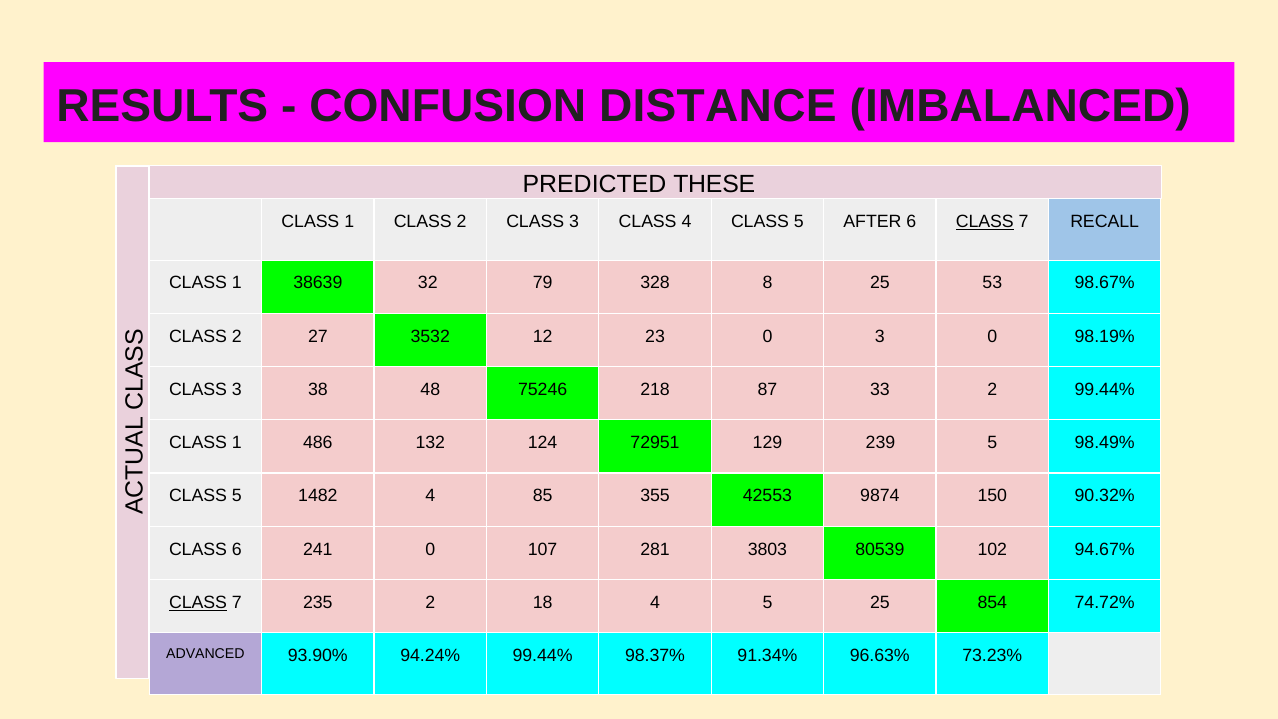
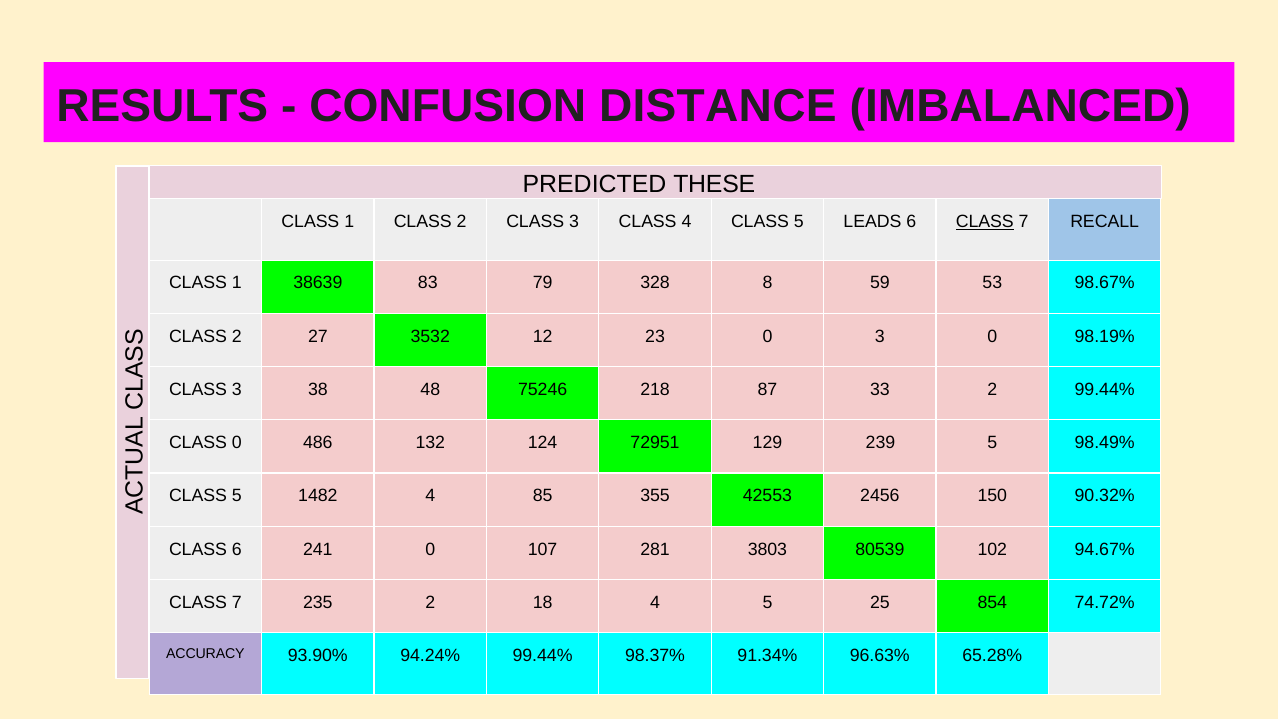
AFTER: AFTER -> LEADS
32: 32 -> 83
8 25: 25 -> 59
1 at (237, 443): 1 -> 0
9874: 9874 -> 2456
CLASS at (198, 602) underline: present -> none
ADVANCED: ADVANCED -> ACCURACY
73.23%: 73.23% -> 65.28%
